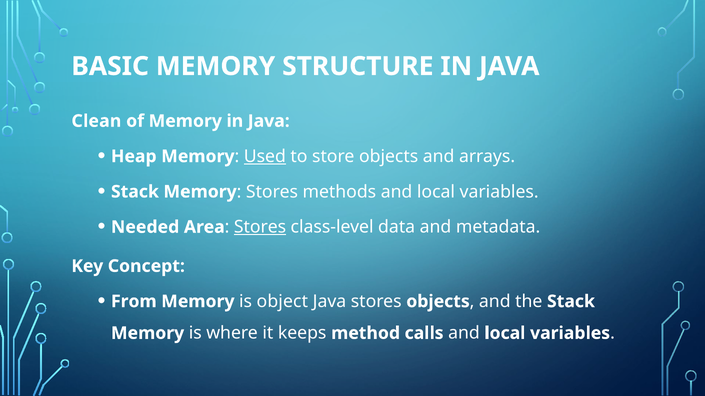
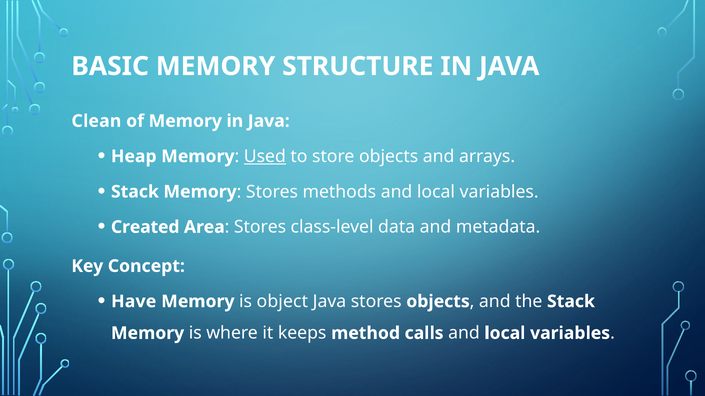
Needed: Needed -> Created
Stores at (260, 227) underline: present -> none
From: From -> Have
